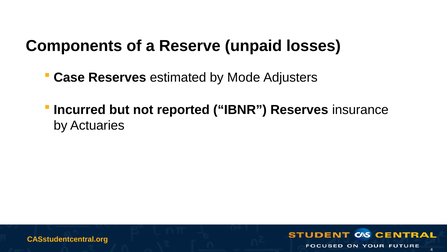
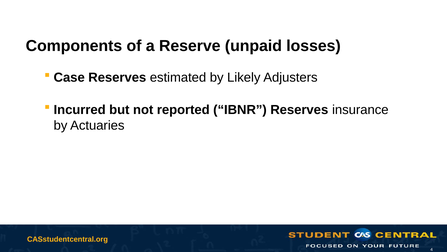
Mode: Mode -> Likely
